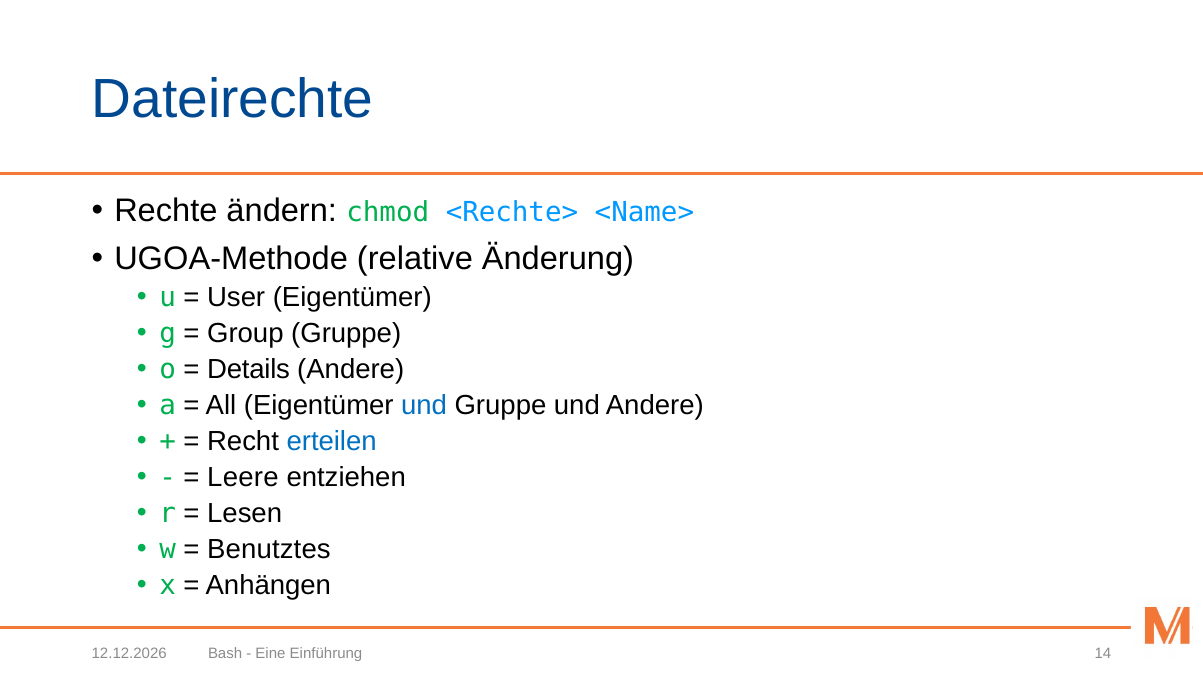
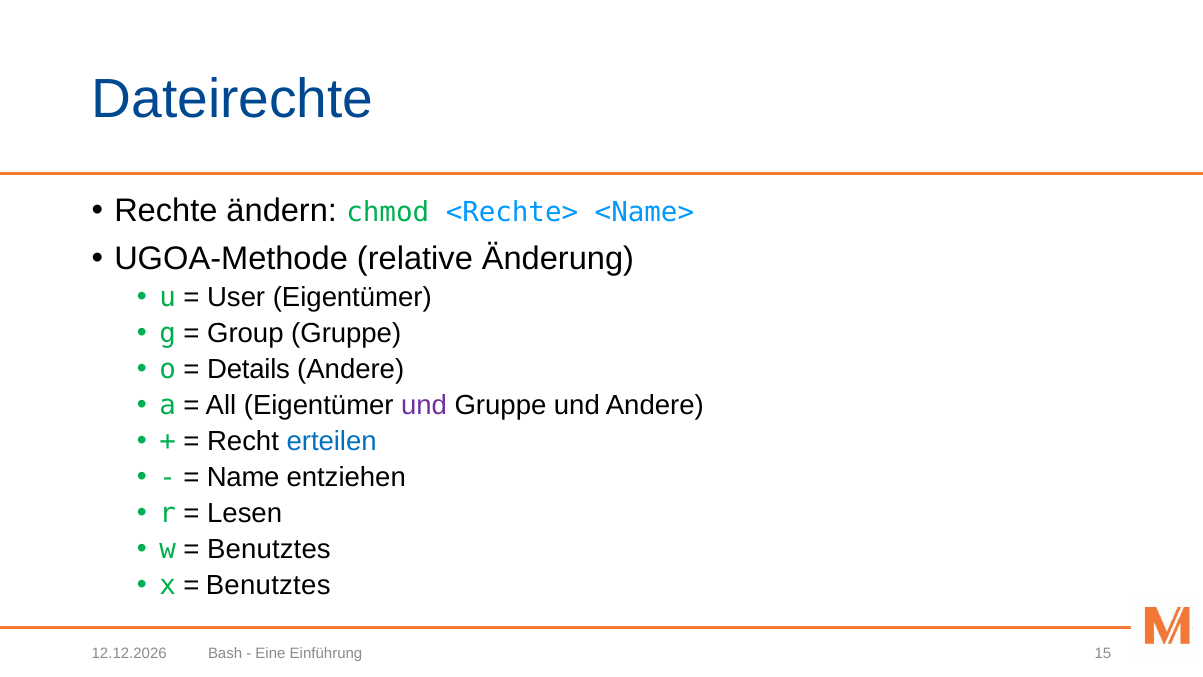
und at (424, 405) colour: blue -> purple
Leere: Leere -> Name
Anhängen at (268, 585): Anhängen -> Benutztes
14: 14 -> 15
